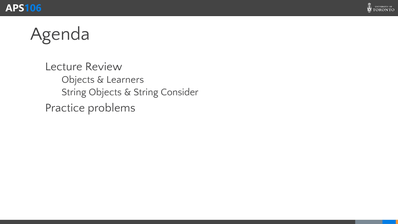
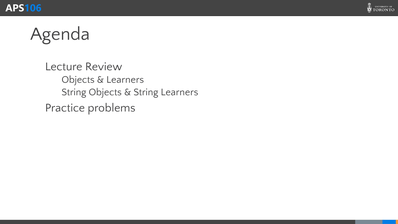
String Consider: Consider -> Learners
